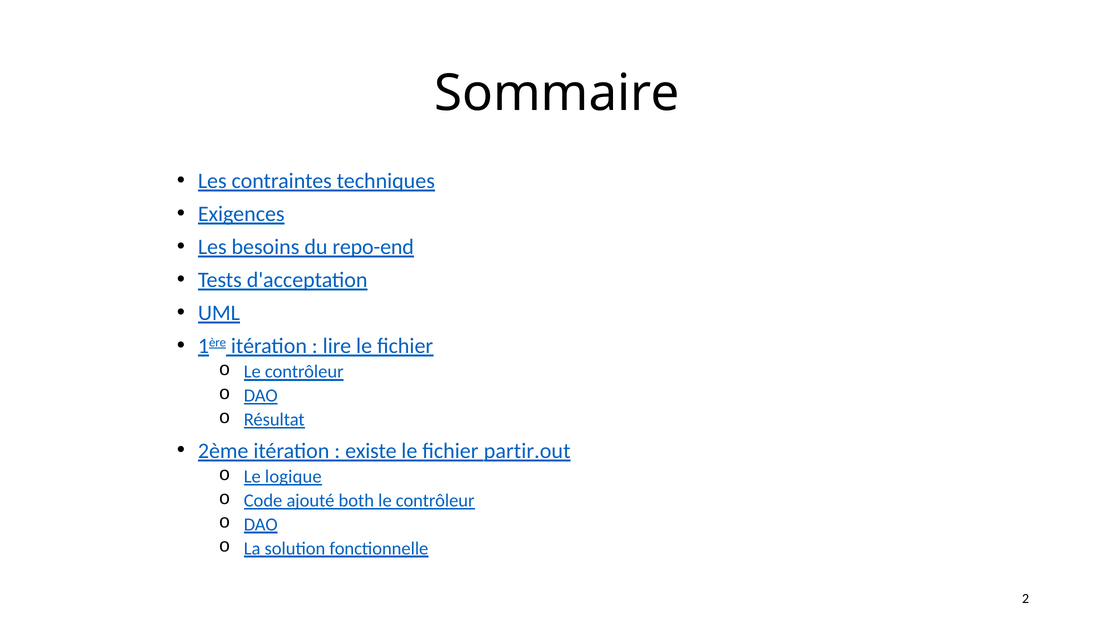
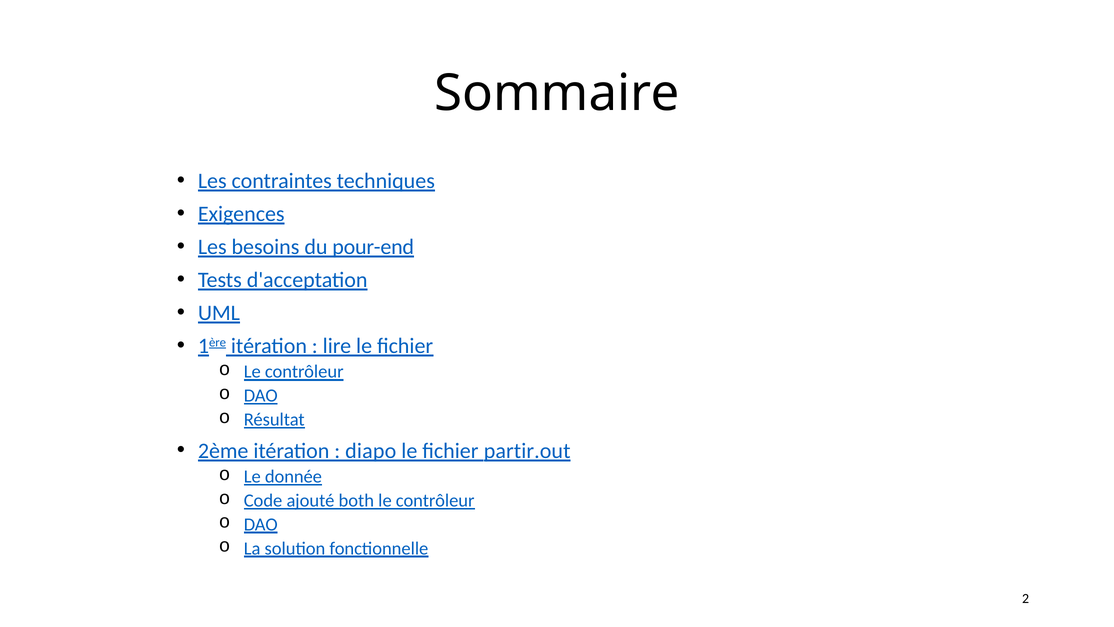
repo-end: repo-end -> pour-end
existe: existe -> diapo
logique: logique -> donnée
